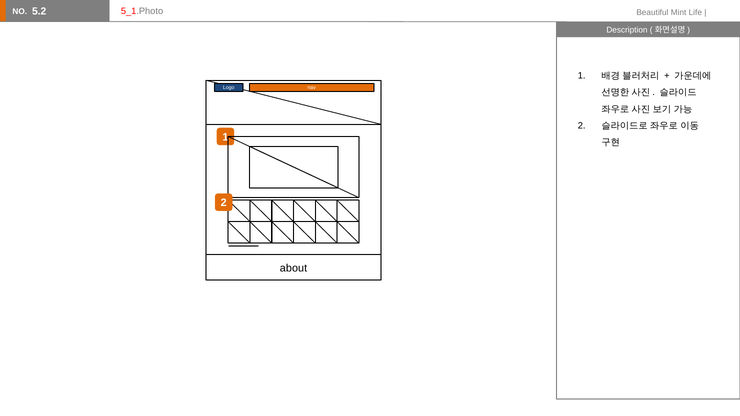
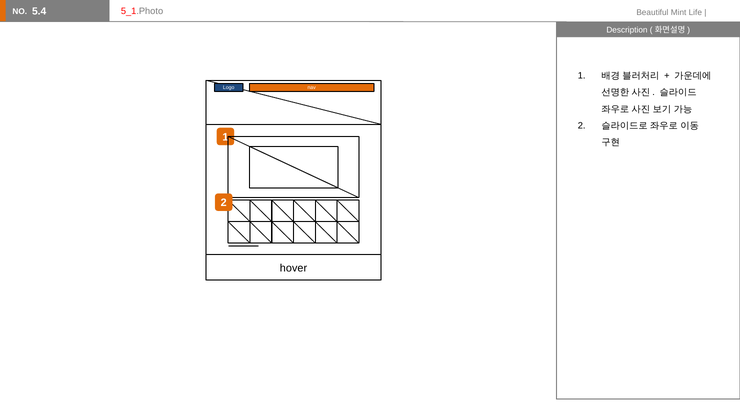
5.2: 5.2 -> 5.4
about: about -> hover
